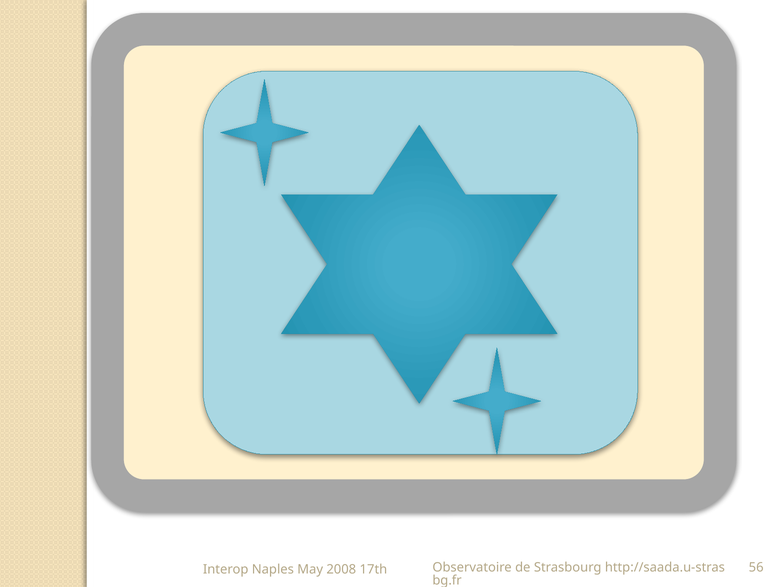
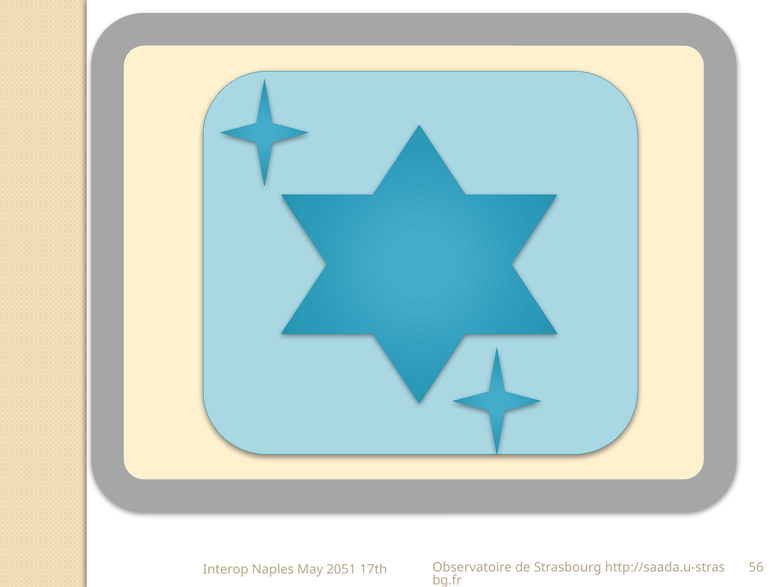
2008: 2008 -> 2051
